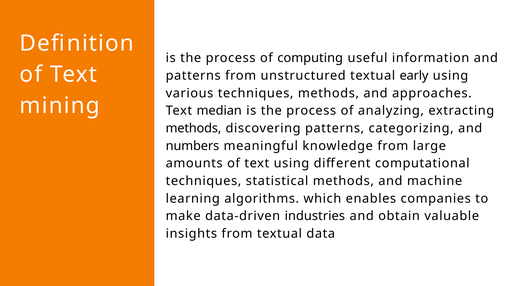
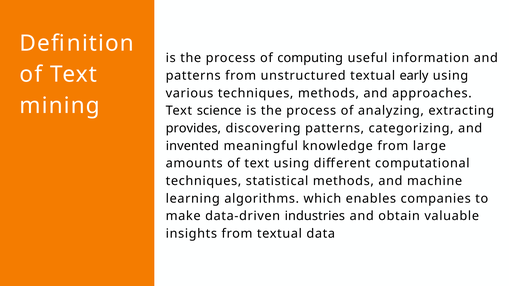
median: median -> science
methods at (193, 128): methods -> provides
numbers: numbers -> invented
